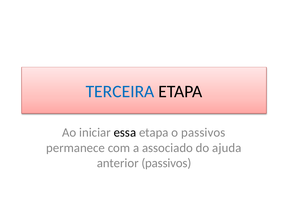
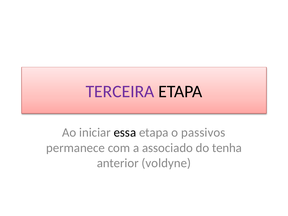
TERCEIRA colour: blue -> purple
ajuda: ajuda -> tenha
anterior passivos: passivos -> voldyne
